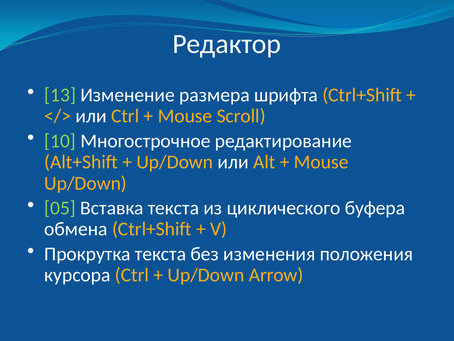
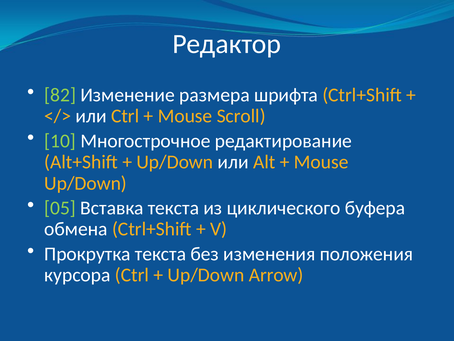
13: 13 -> 82
